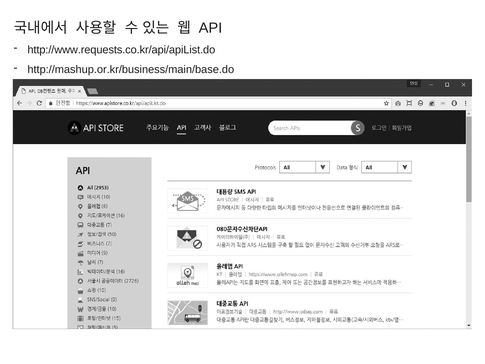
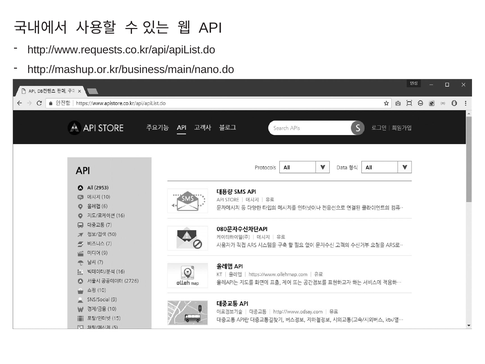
http://mashup.or.kr/business/main/base.do: http://mashup.or.kr/business/main/base.do -> http://mashup.or.kr/business/main/nano.do
